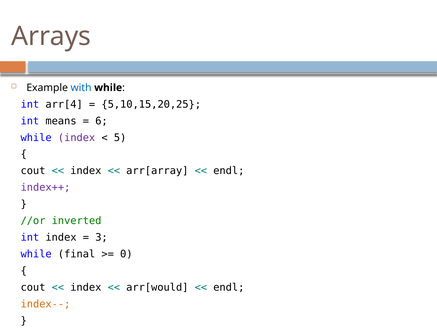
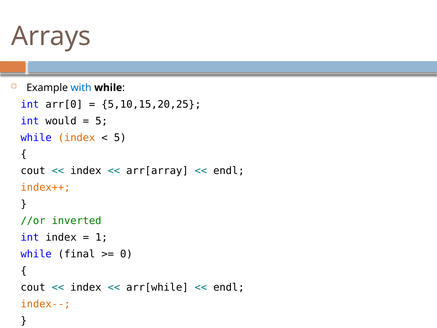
arr[4: arr[4 -> arr[0
means: means -> would
6 at (101, 121): 6 -> 5
index at (77, 137) colour: purple -> orange
index++ colour: purple -> orange
3: 3 -> 1
arr[would: arr[would -> arr[while
